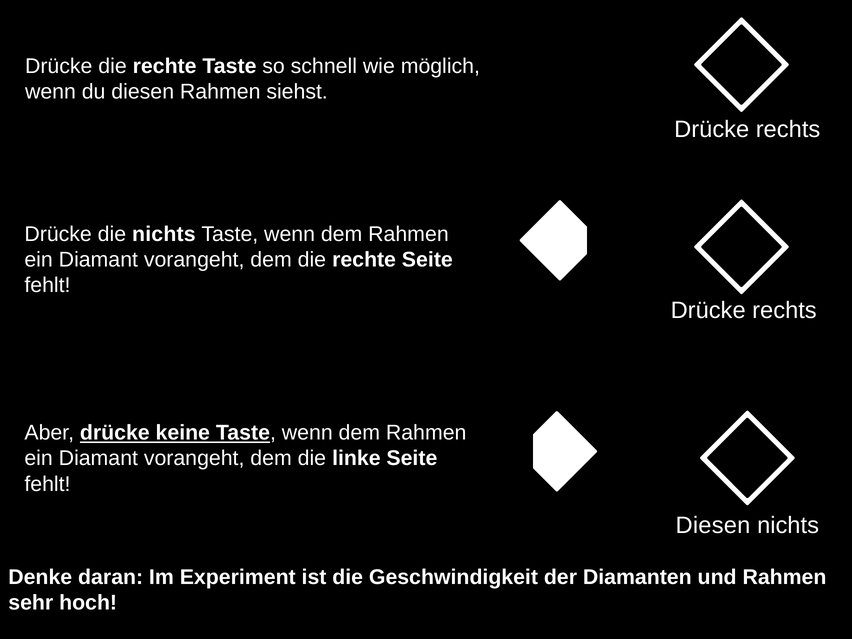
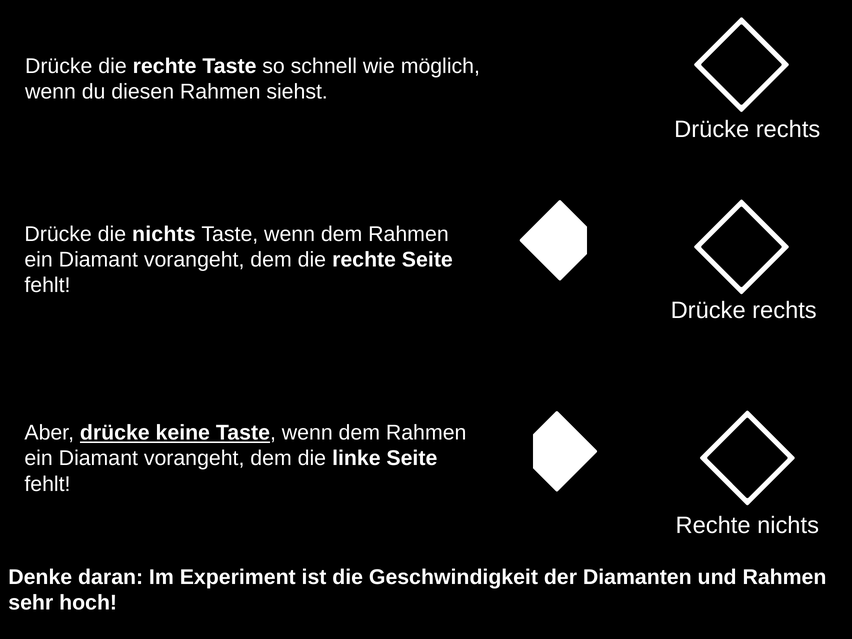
Diesen at (713, 525): Diesen -> Rechte
